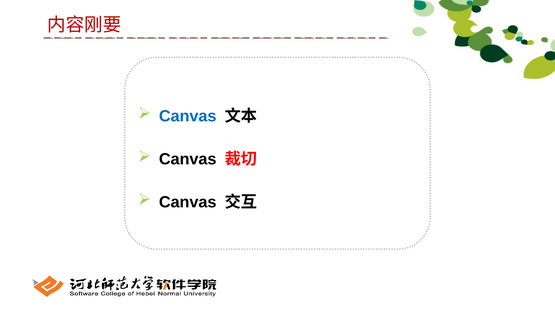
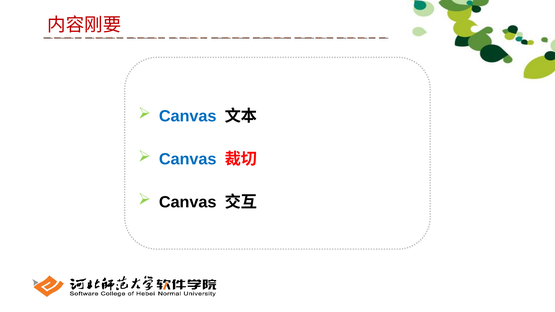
Canvas at (188, 159) colour: black -> blue
